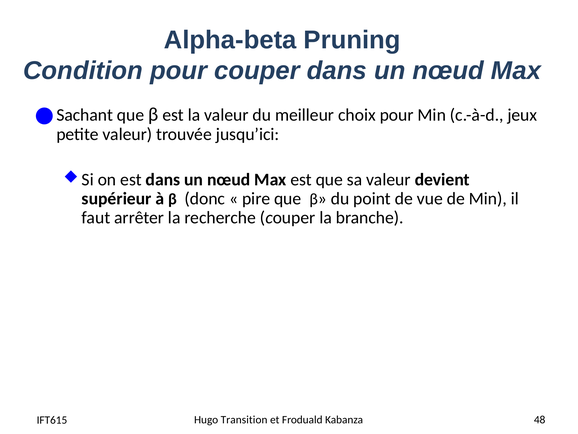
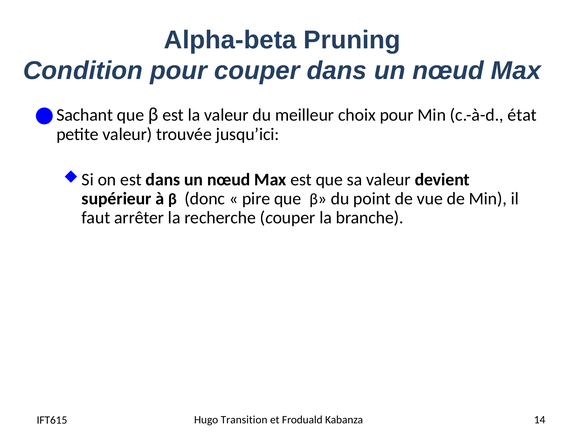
jeux: jeux -> état
48: 48 -> 14
